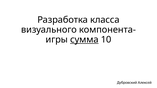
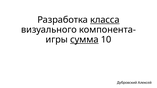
класса underline: none -> present
